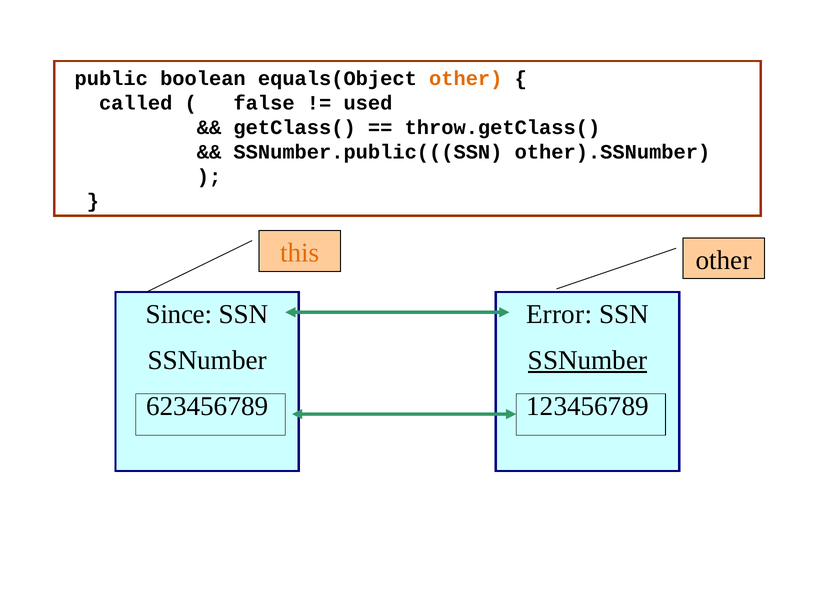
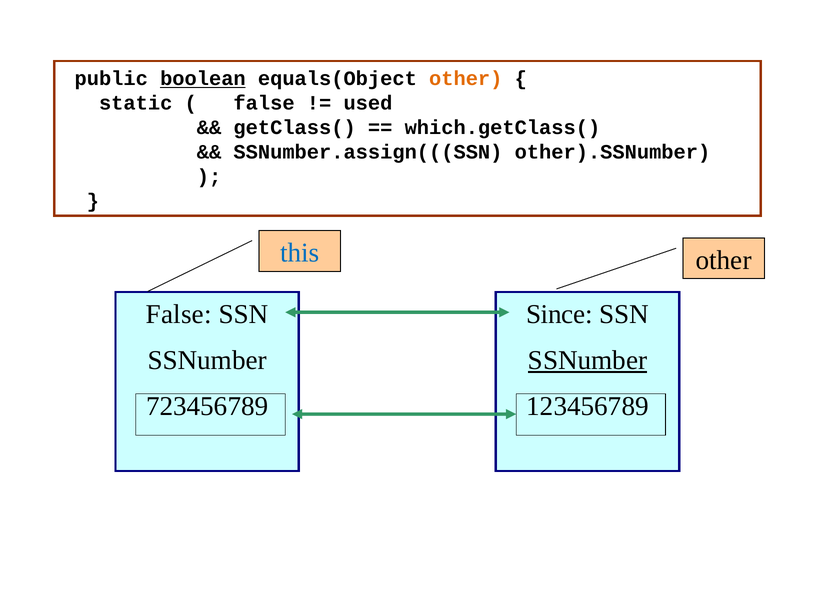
boolean underline: none -> present
called: called -> static
throw.getClass(: throw.getClass( -> which.getClass(
SSNumber.public(((SSN: SSNumber.public(((SSN -> SSNumber.assign(((SSN
this colour: orange -> blue
Since at (179, 314): Since -> False
Error: Error -> Since
623456789: 623456789 -> 723456789
